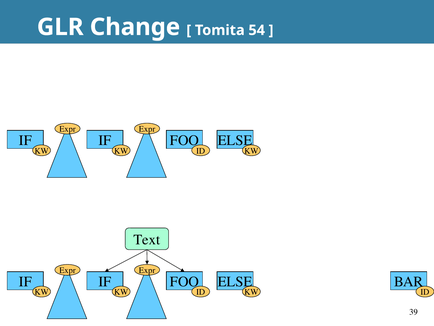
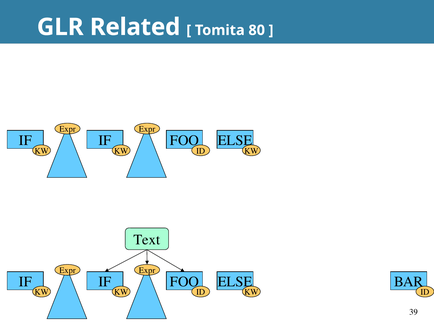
Change: Change -> Related
54: 54 -> 80
